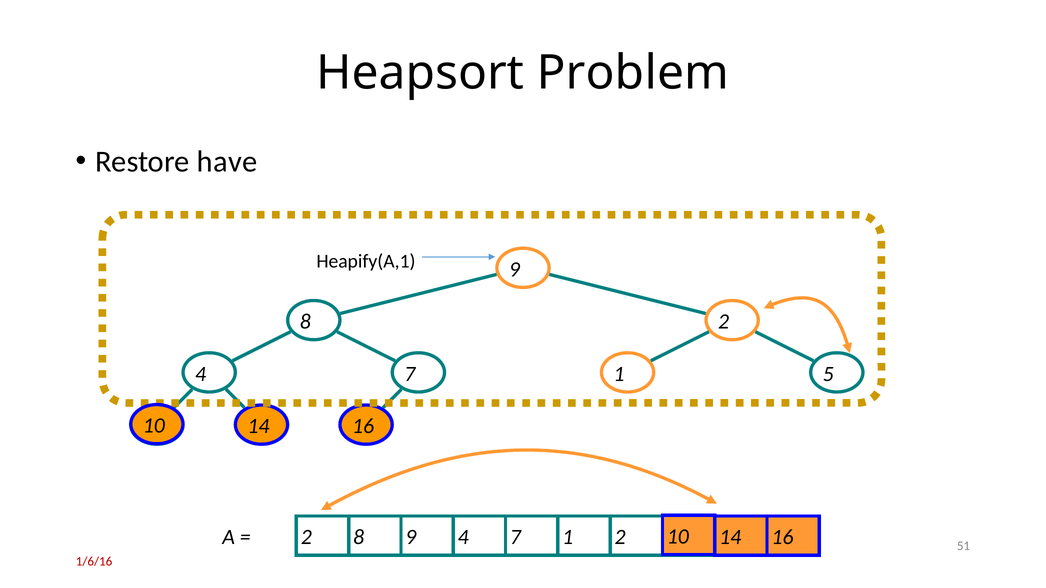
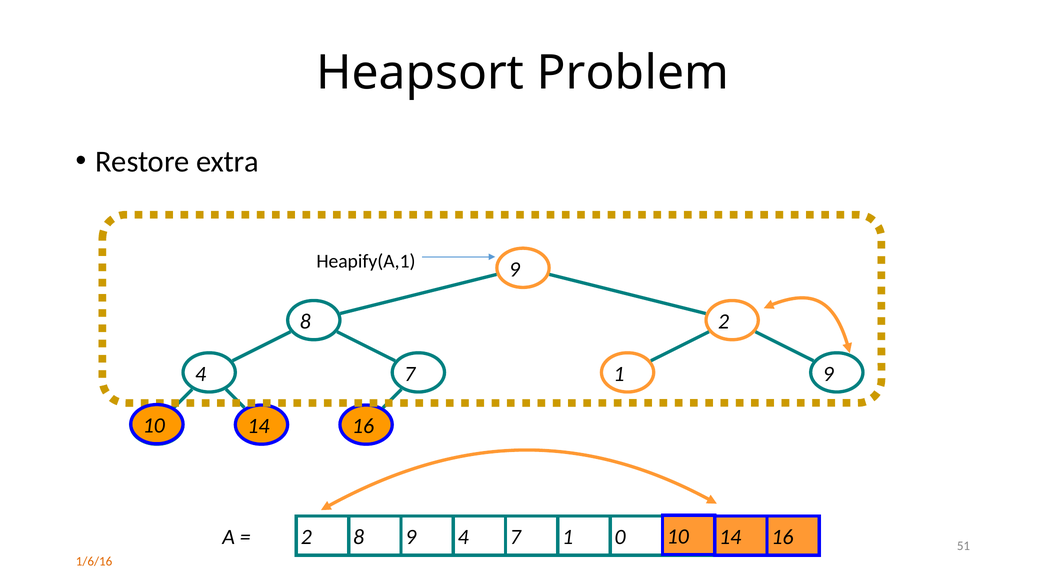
have: have -> extra
1 5: 5 -> 9
1 2: 2 -> 0
1/6/16 colour: red -> orange
